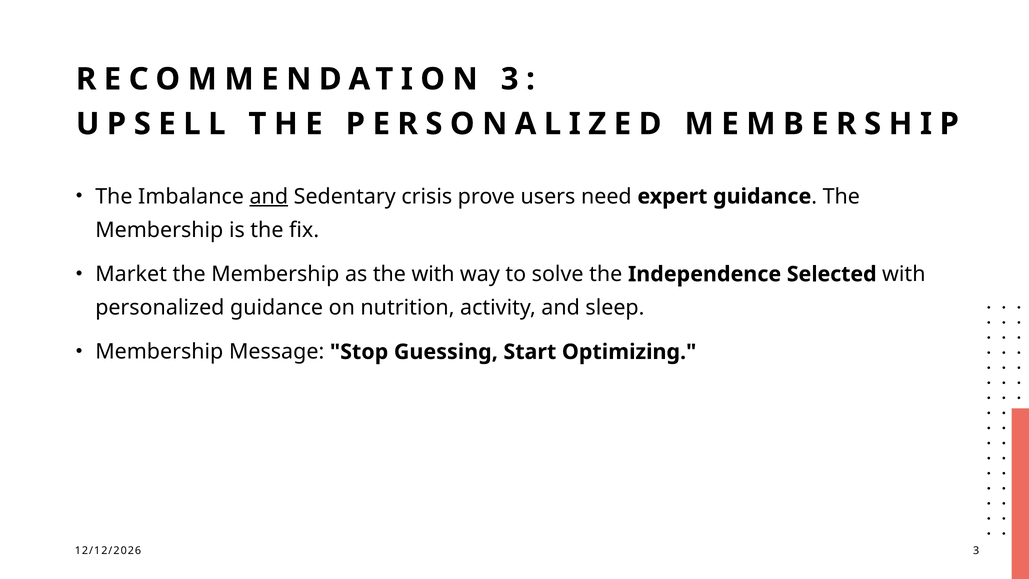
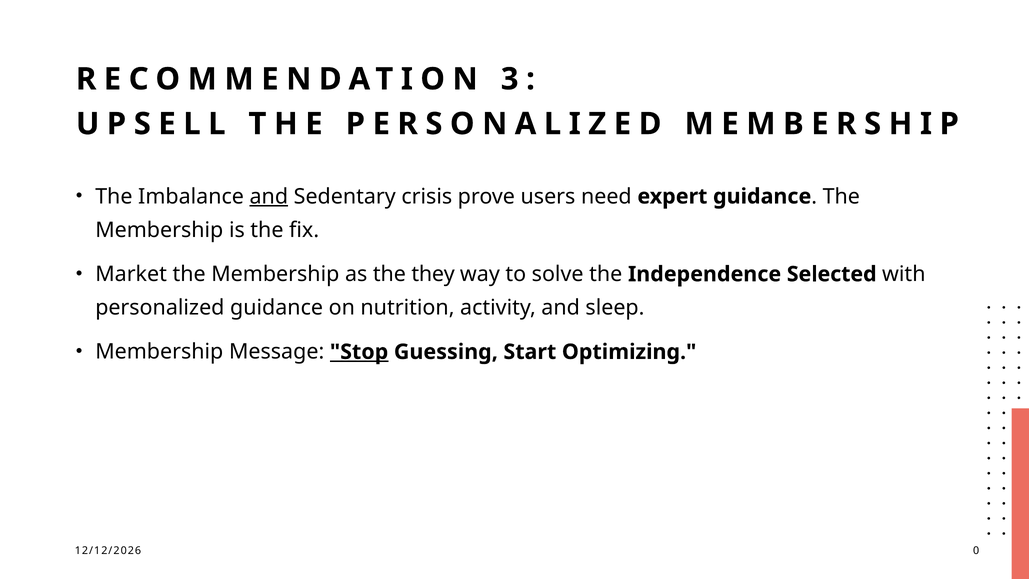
the with: with -> they
Stop underline: none -> present
3 at (976, 551): 3 -> 0
